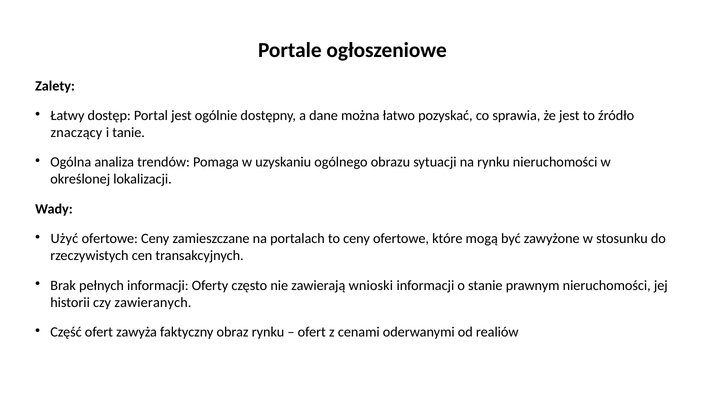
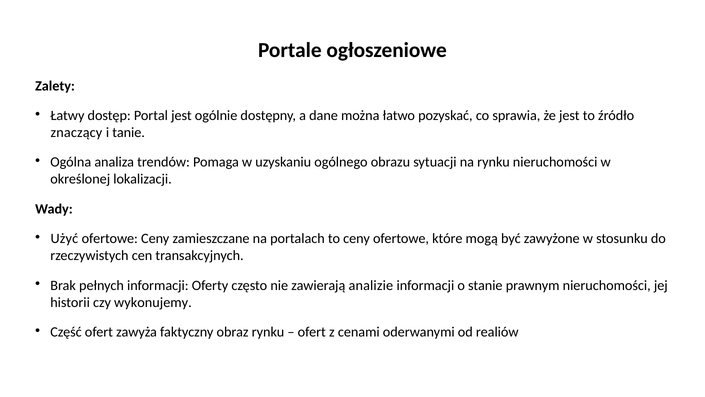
wnioski: wnioski -> analizie
zawieranych: zawieranych -> wykonujemy
